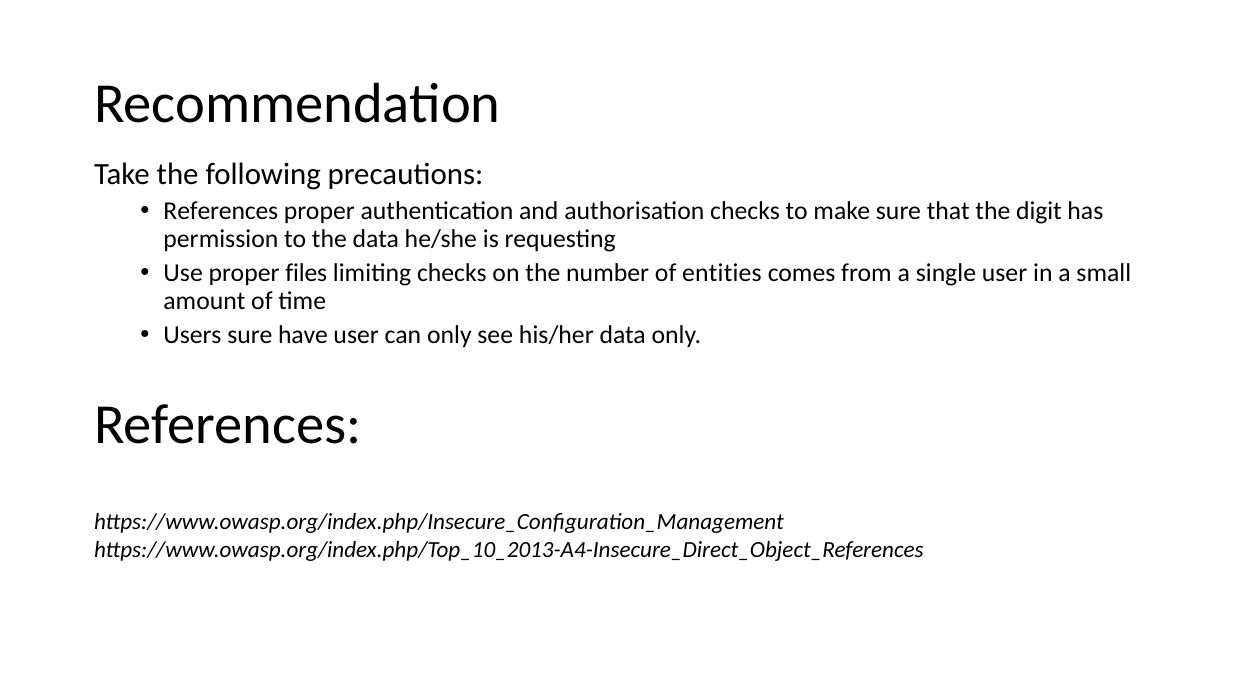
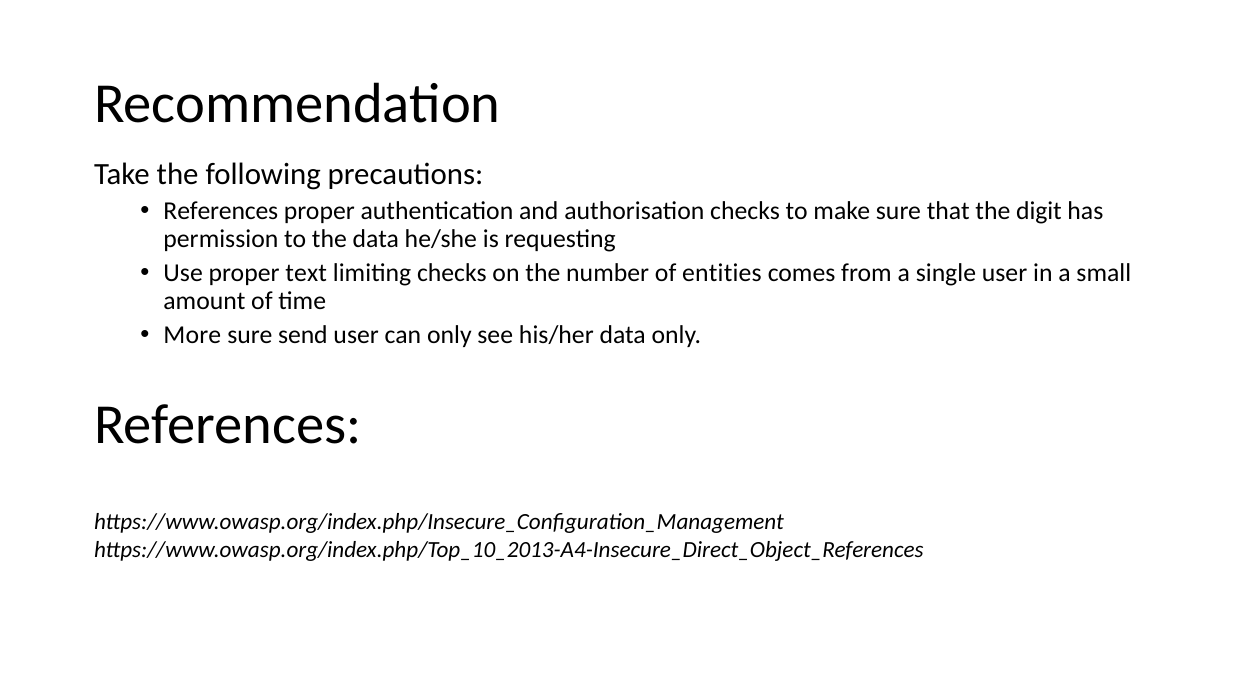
files: files -> text
Users: Users -> More
have: have -> send
